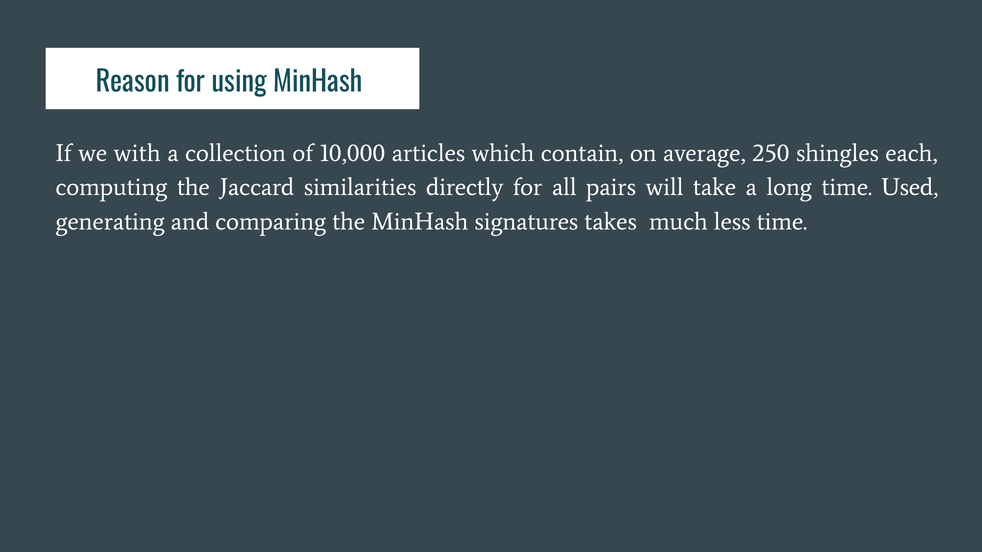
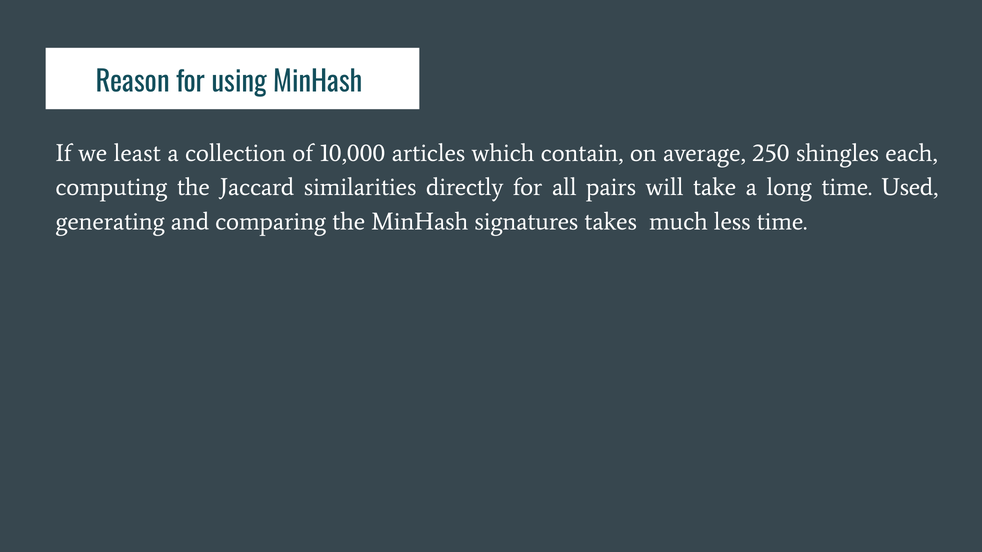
with: with -> least
